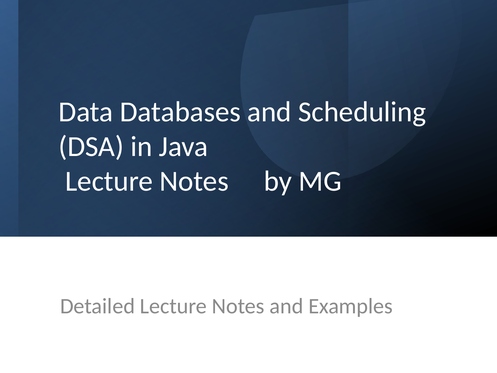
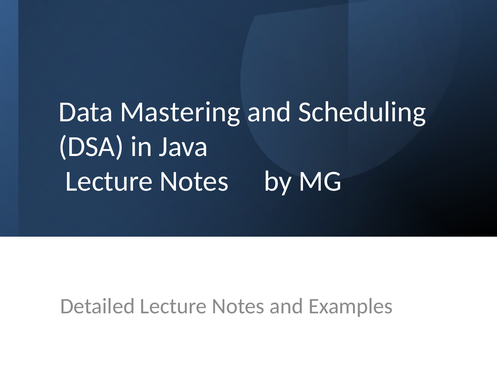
Databases: Databases -> Mastering
